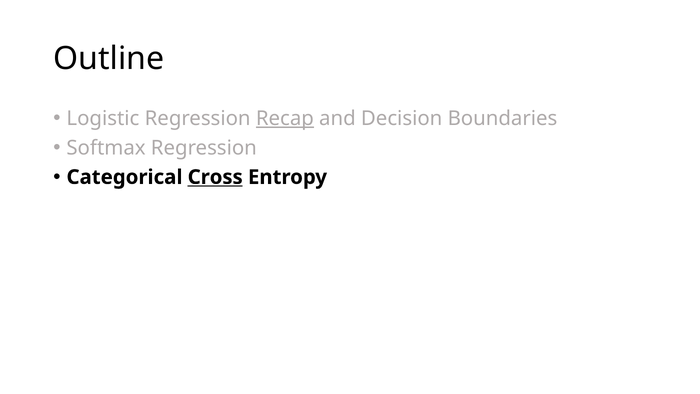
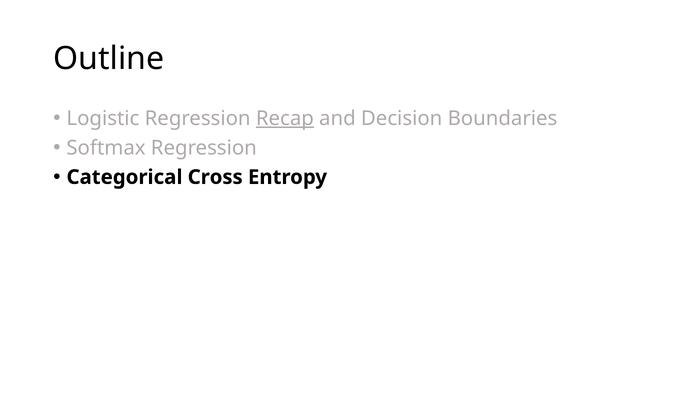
Cross underline: present -> none
